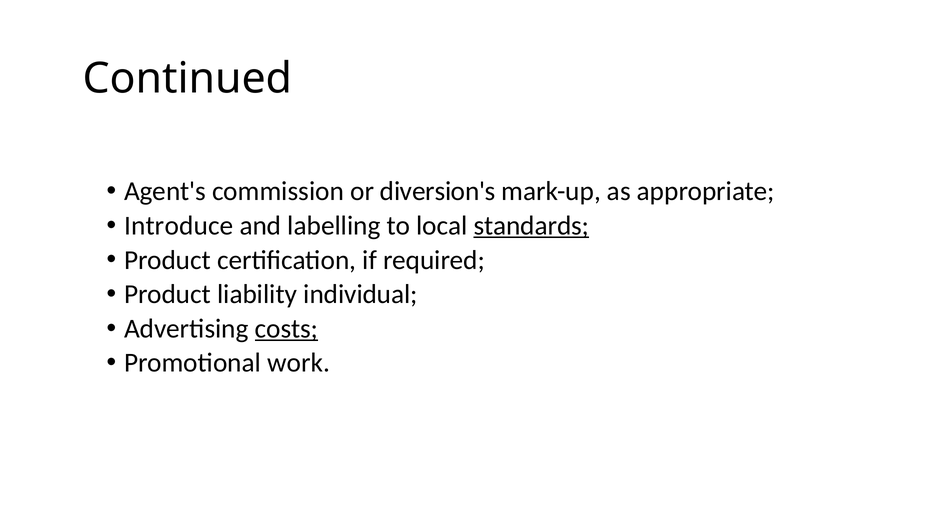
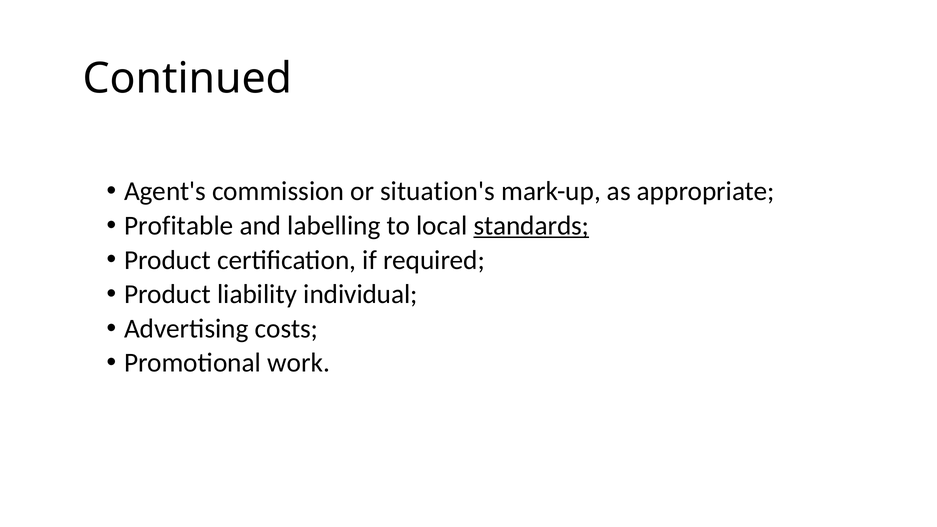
diversion's: diversion's -> situation's
Introduce: Introduce -> Profitable
costs underline: present -> none
